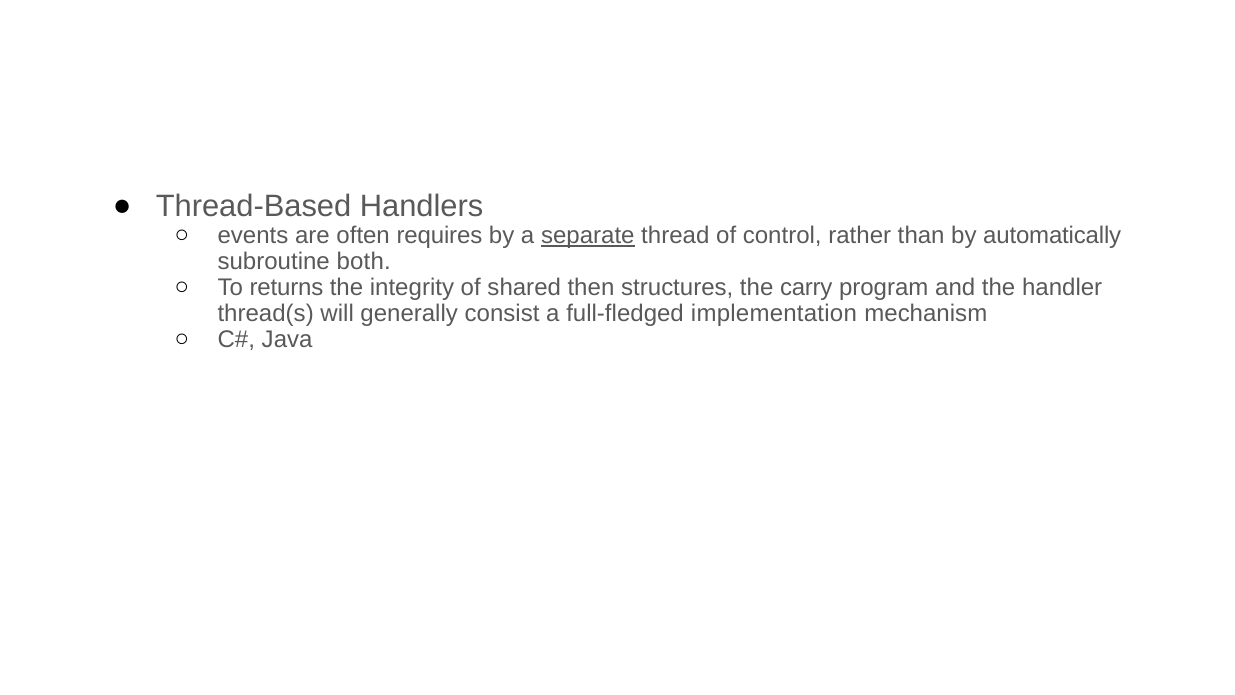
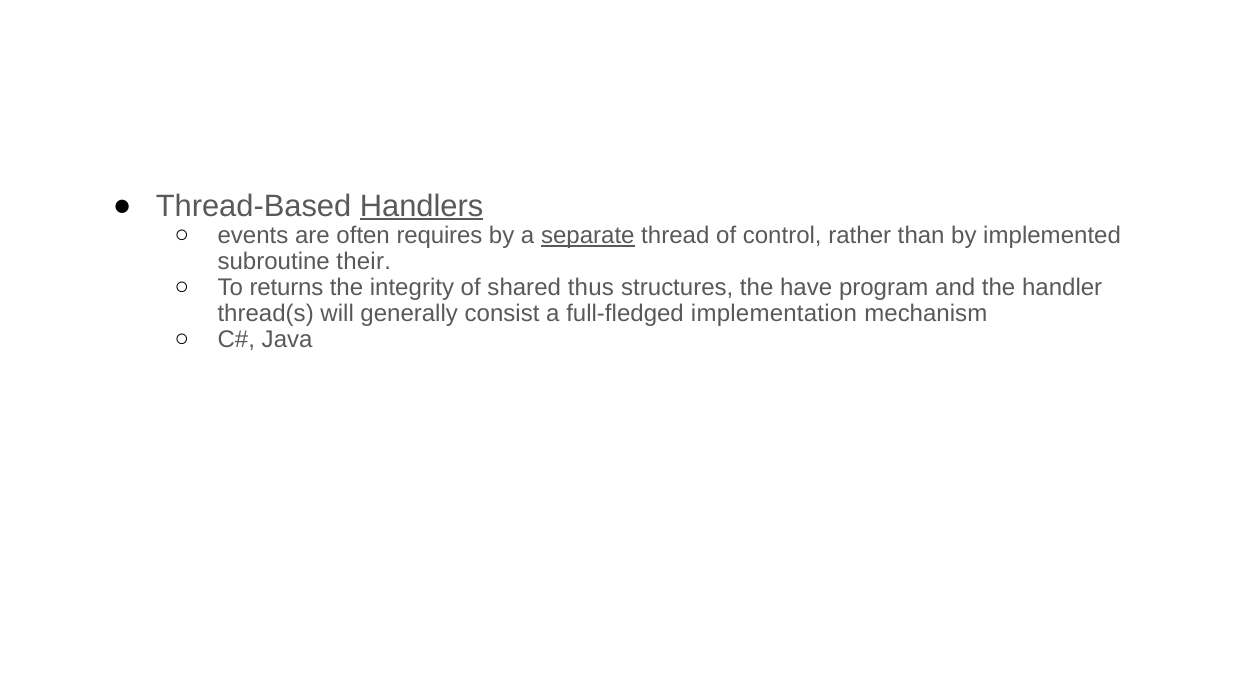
Handlers underline: none -> present
automatically: automatically -> implemented
both: both -> their
then: then -> thus
carry: carry -> have
